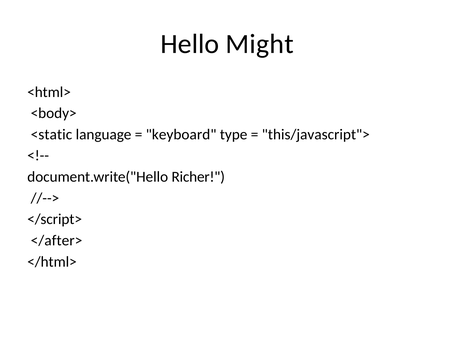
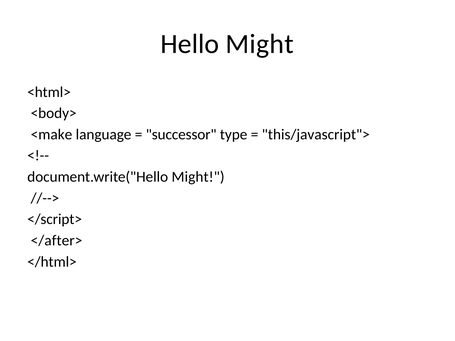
<static: <static -> <make
keyboard: keyboard -> successor
document.write("Hello Richer: Richer -> Might
